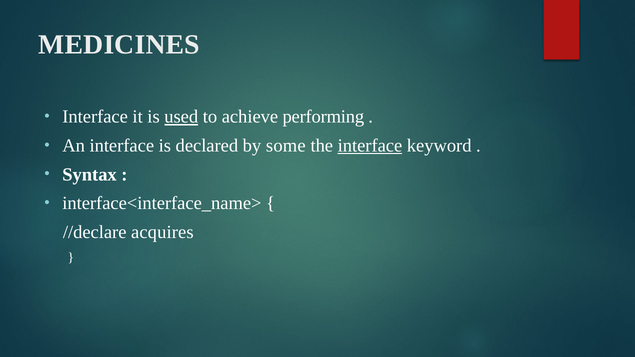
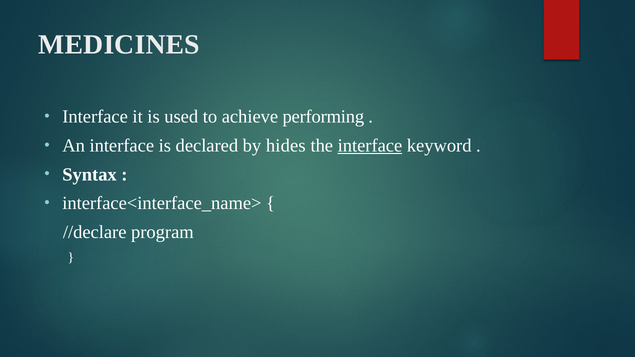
used underline: present -> none
some: some -> hides
acquires: acquires -> program
